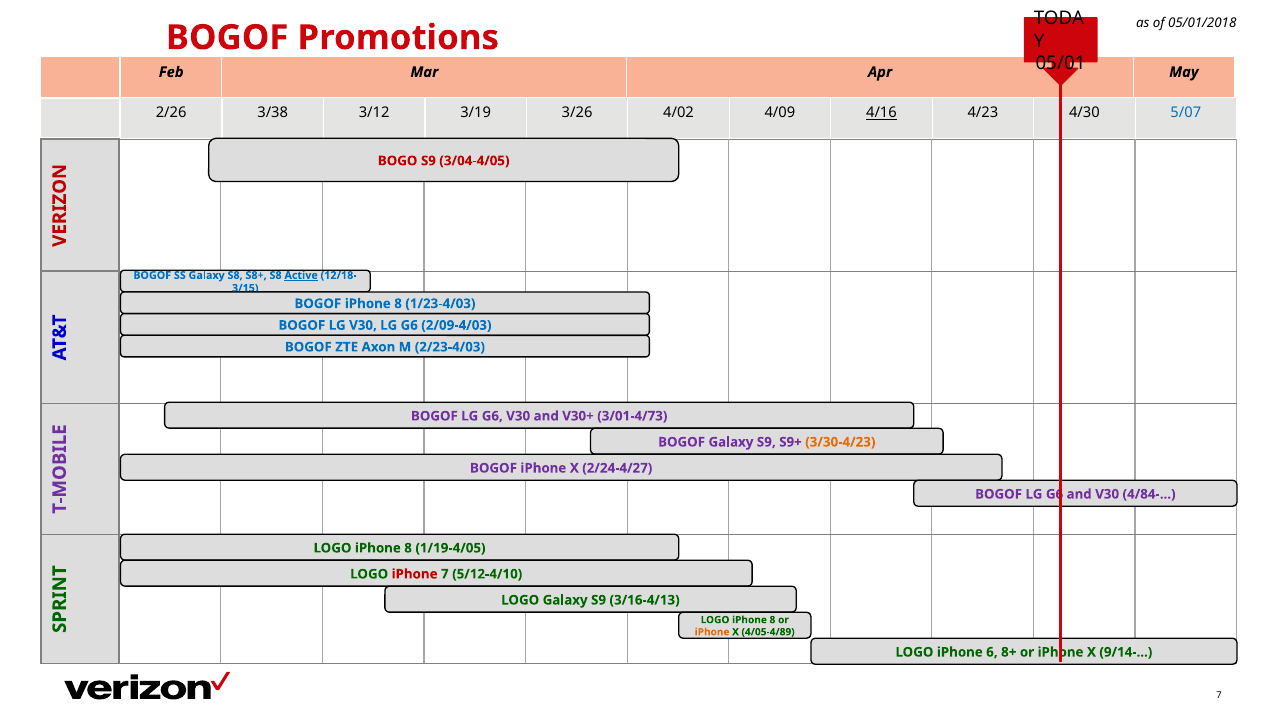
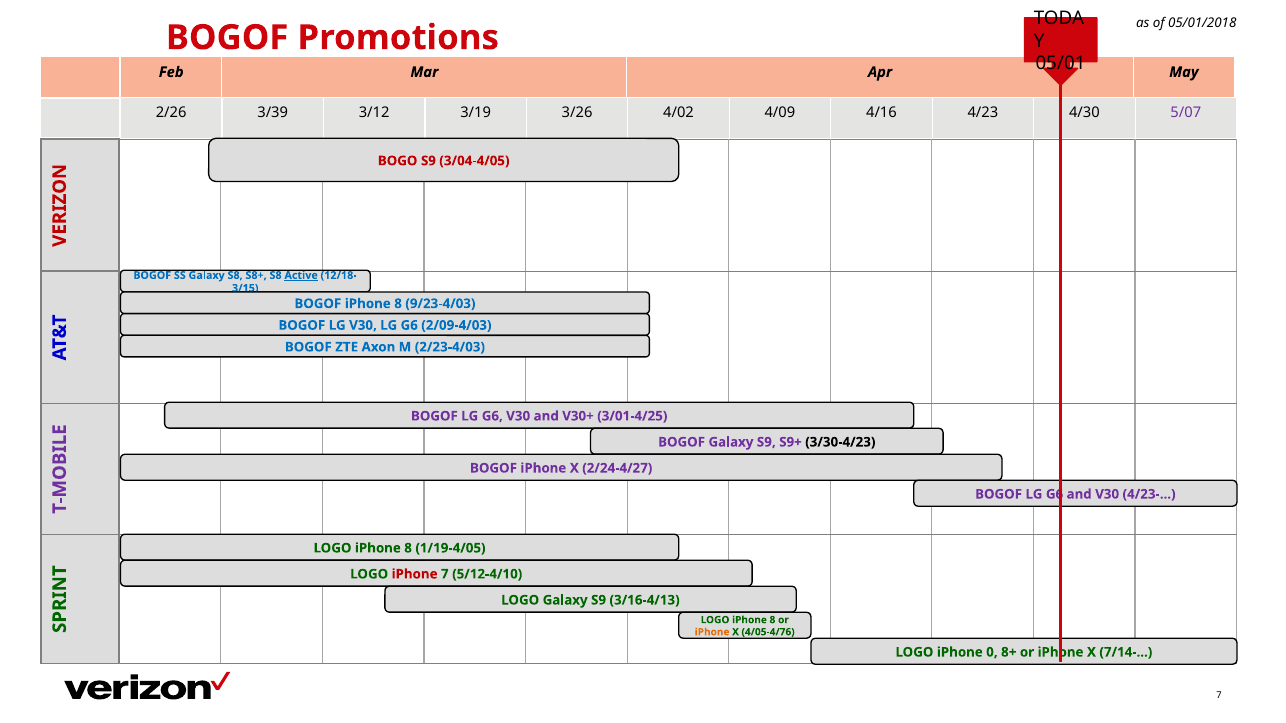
3/38: 3/38 -> 3/39
4/16 underline: present -> none
5/07 colour: blue -> purple
1/23-4/03: 1/23-4/03 -> 9/23-4/03
3/01-4/73: 3/01-4/73 -> 3/01-4/25
3/30-4/23 colour: orange -> black
4/84-: 4/84- -> 4/23-
4/05-4/89: 4/05-4/89 -> 4/05-4/76
6: 6 -> 0
9/14-: 9/14- -> 7/14-
